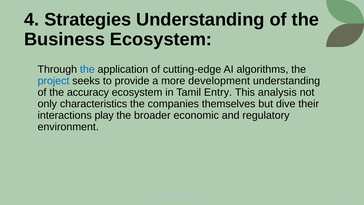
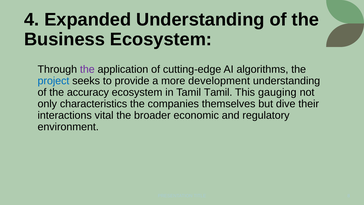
Strategies: Strategies -> Expanded
the at (87, 69) colour: blue -> purple
Tamil Entry: Entry -> Tamil
analysis: analysis -> gauging
play: play -> vital
